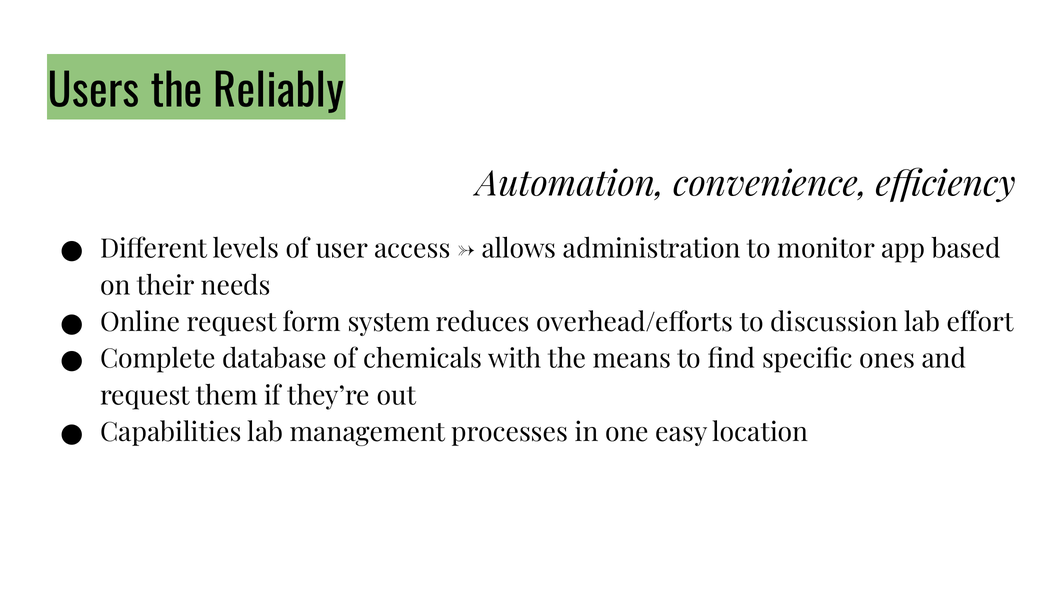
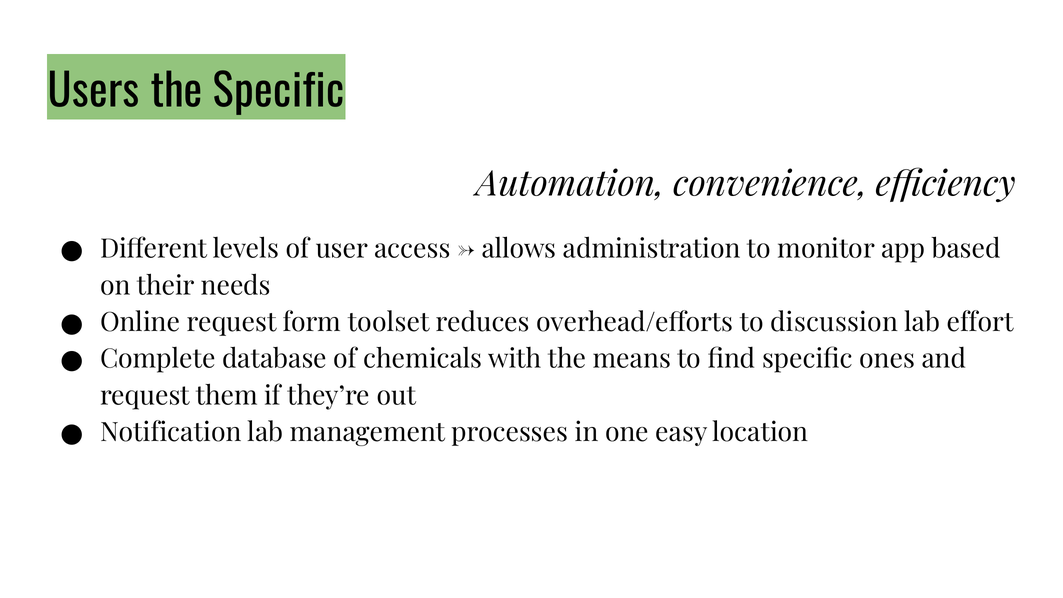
the Reliably: Reliably -> Specific
system: system -> toolset
Capabilities: Capabilities -> Notification
